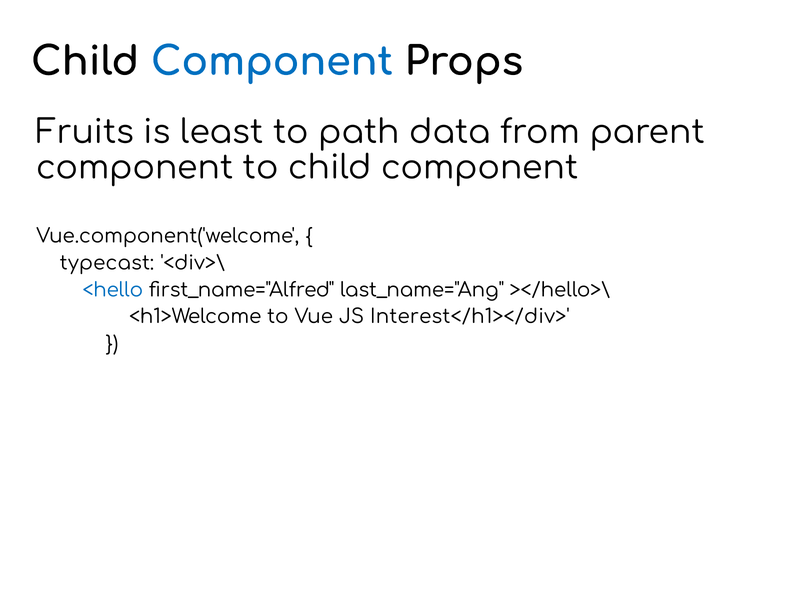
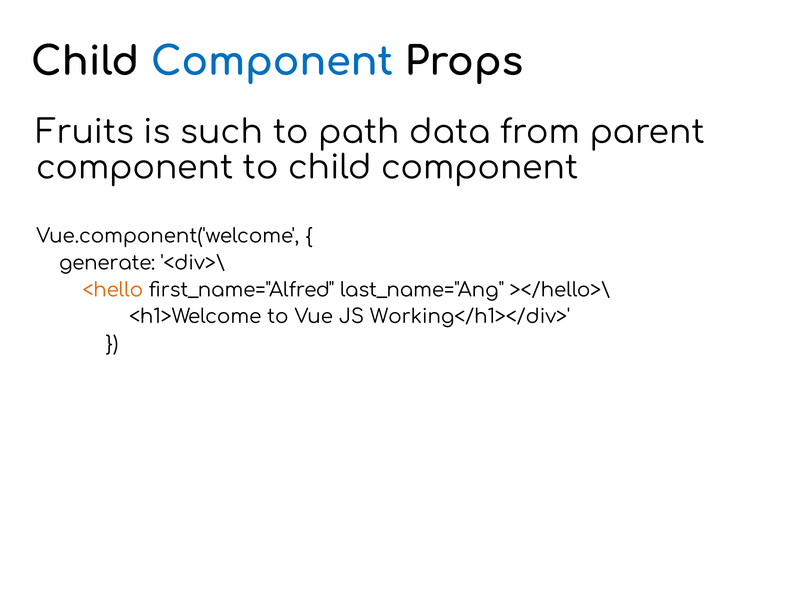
least: least -> such
typecast: typecast -> generate
<hello colour: blue -> orange
Interest</h1></div>: Interest</h1></div> -> Working</h1></div>
